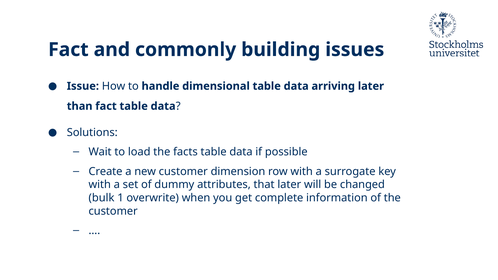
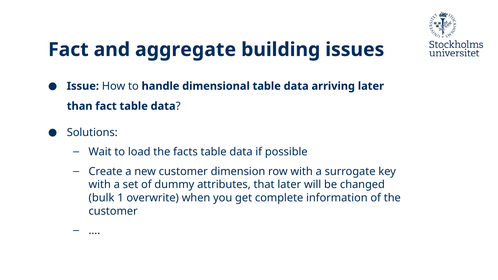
commonly: commonly -> aggregate
